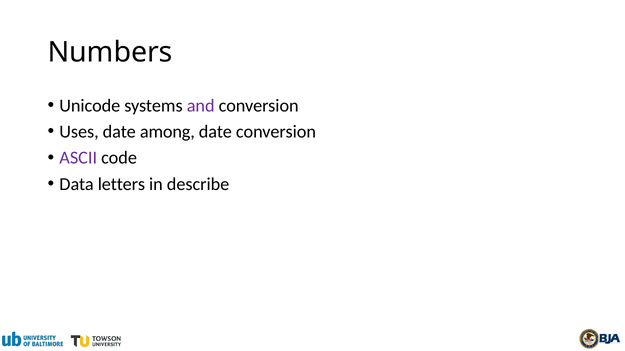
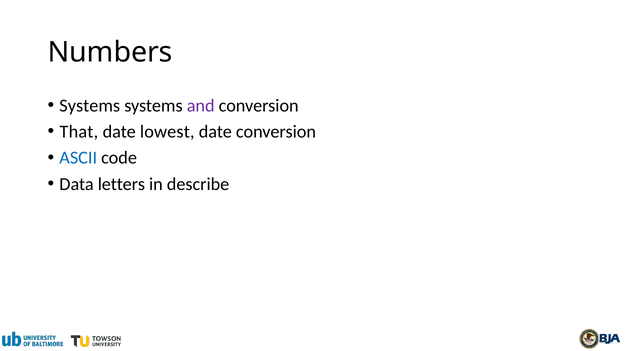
Unicode at (90, 106): Unicode -> Systems
Uses: Uses -> That
among: among -> lowest
ASCII colour: purple -> blue
